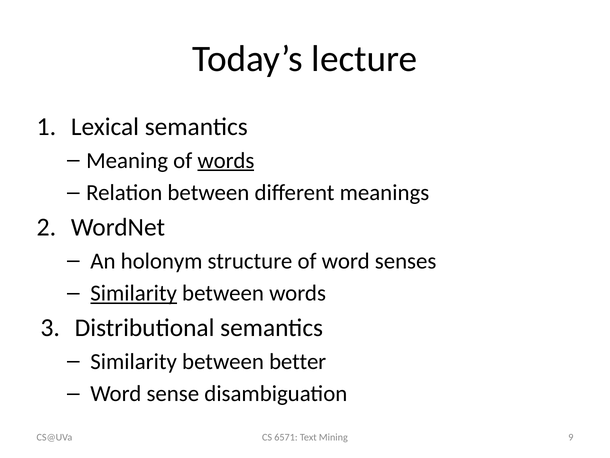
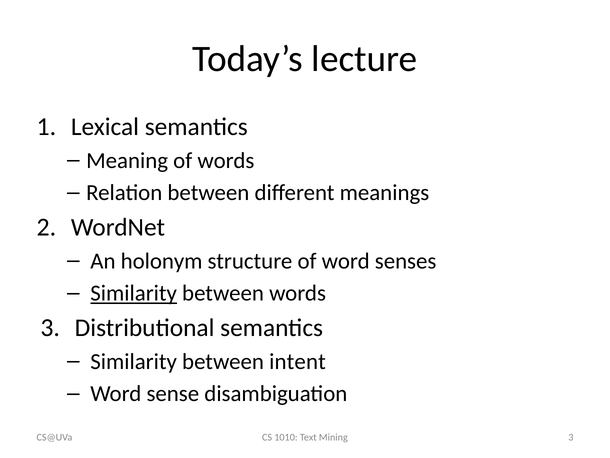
words at (226, 160) underline: present -> none
better: better -> intent
6571: 6571 -> 1010
Mining 9: 9 -> 3
